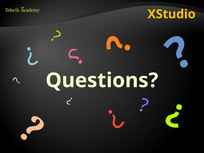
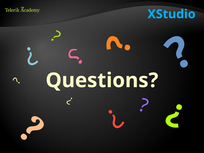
XStudio colour: yellow -> light blue
